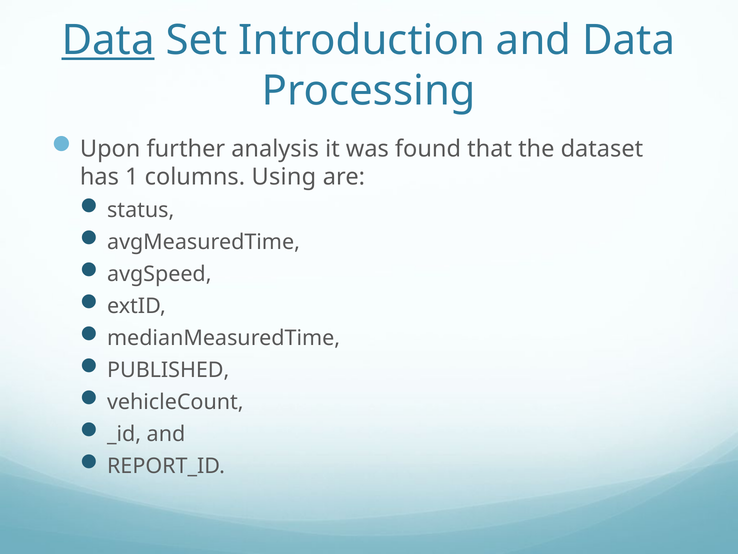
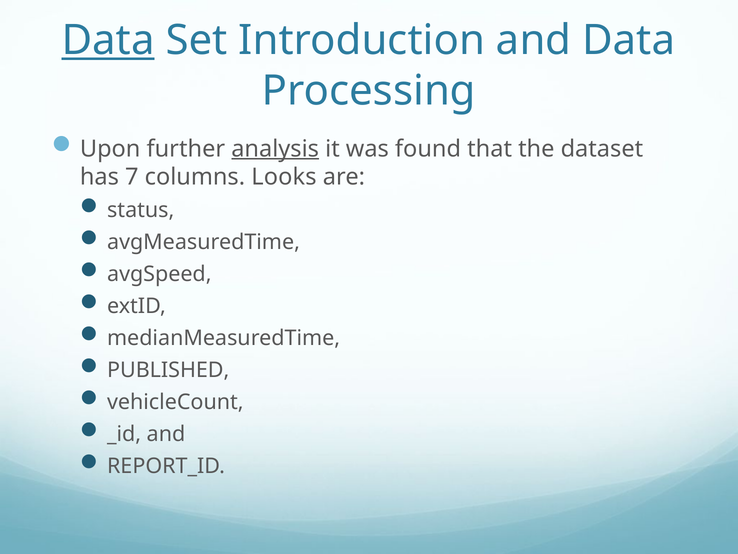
analysis underline: none -> present
1: 1 -> 7
Using: Using -> Looks
